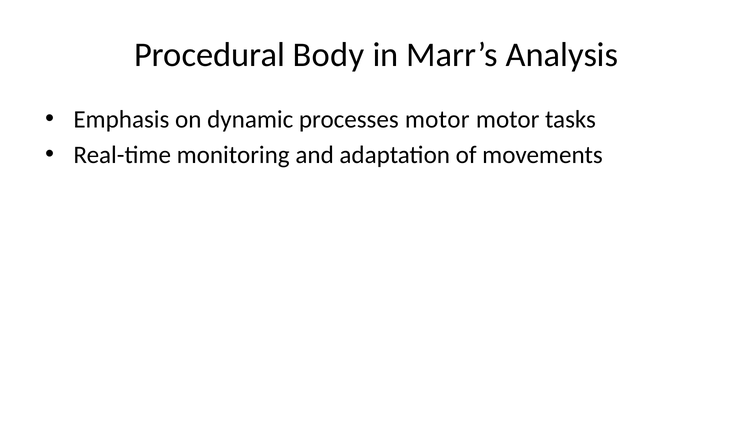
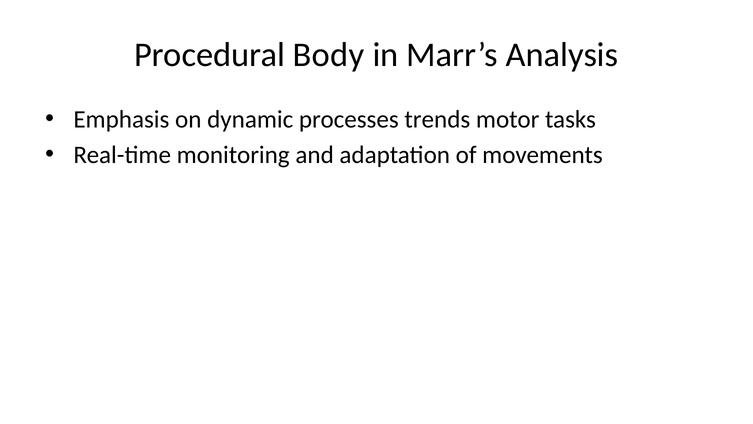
processes motor: motor -> trends
